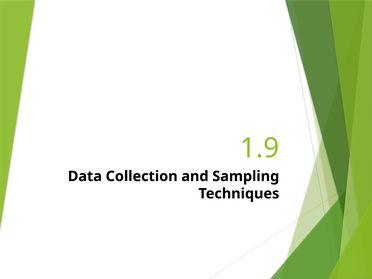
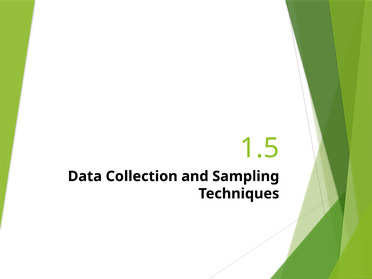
1.9: 1.9 -> 1.5
